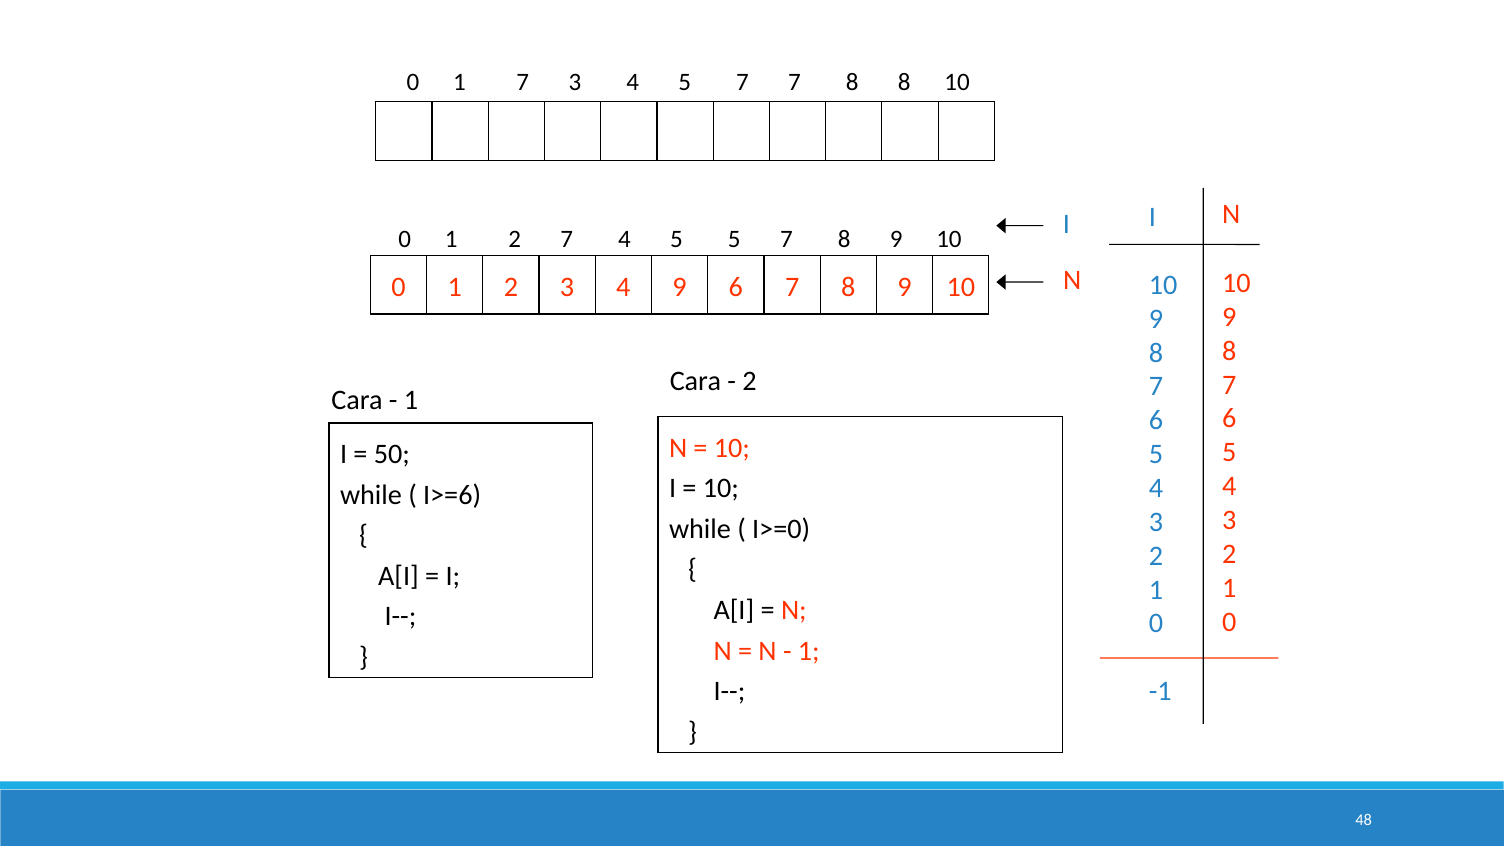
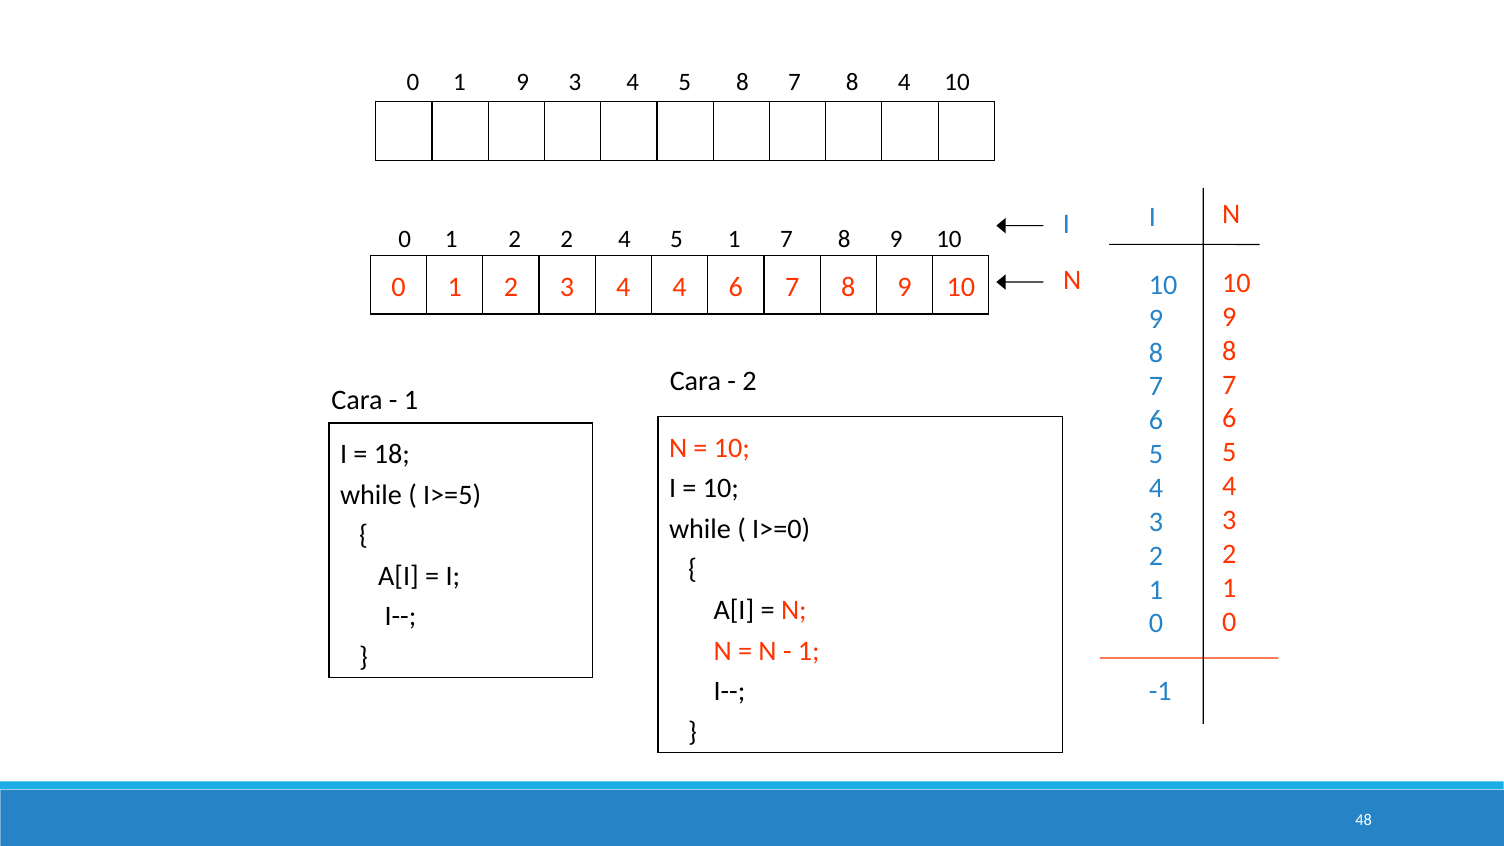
1 7: 7 -> 9
4 5 7: 7 -> 8
8 8: 8 -> 4
2 7: 7 -> 2
5 5: 5 -> 1
4 9: 9 -> 4
50: 50 -> 18
I>=6: I>=6 -> I>=5
